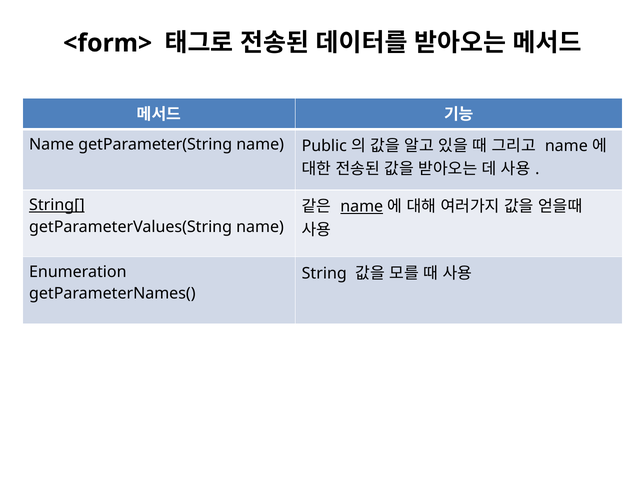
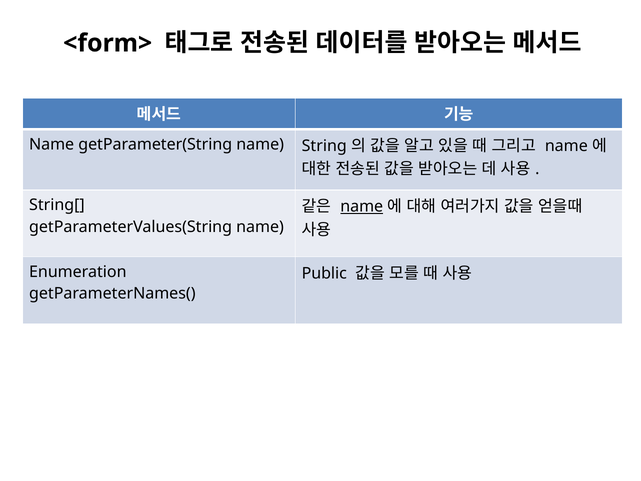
Public: Public -> String
String[ underline: present -> none
String: String -> Public
